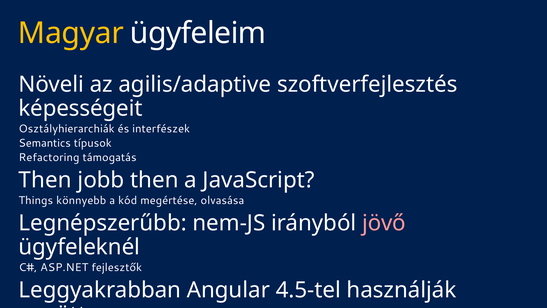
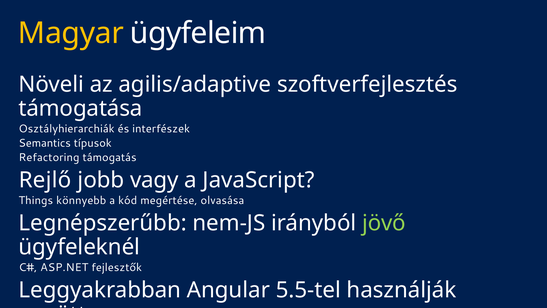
képességeit: képességeit -> támogatása
Then at (45, 180): Then -> Rejlő
jobb then: then -> vagy
jövő colour: pink -> light green
4.5-tel: 4.5-tel -> 5.5-tel
